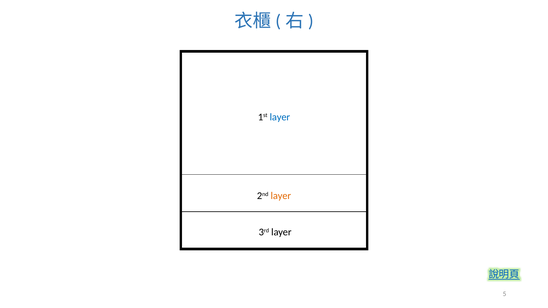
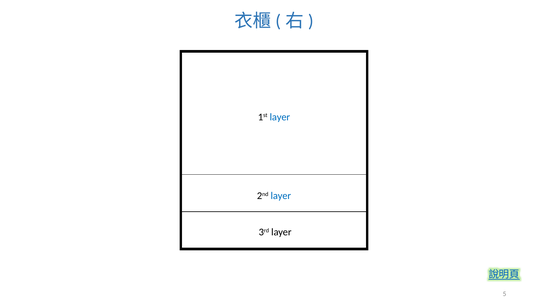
layer at (281, 196) colour: orange -> blue
